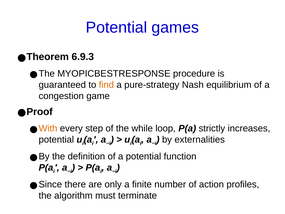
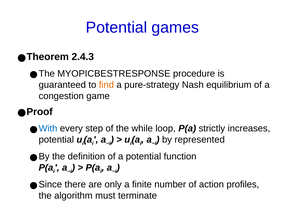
6.9.3: 6.9.3 -> 2.4.3
With colour: orange -> blue
externalities: externalities -> represented
